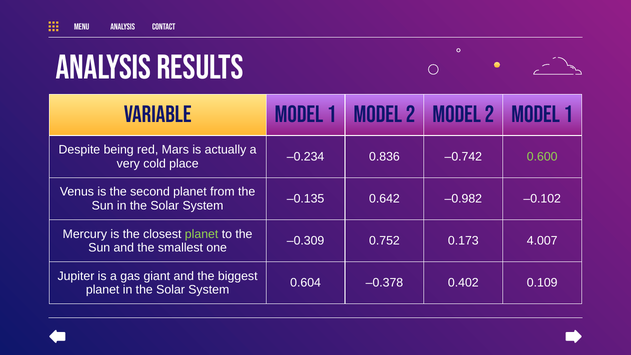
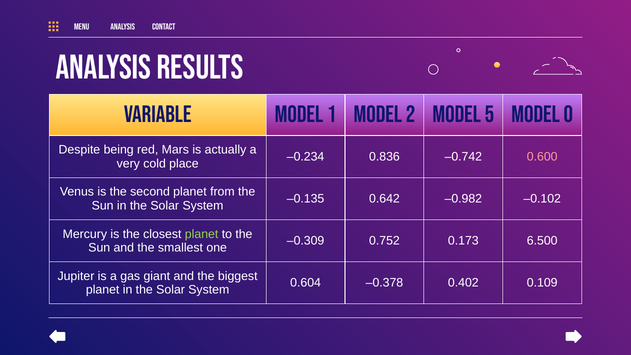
2 MODEL 2: 2 -> 5
1 at (568, 114): 1 -> 0
0.600 colour: light green -> pink
4.007: 4.007 -> 6.500
